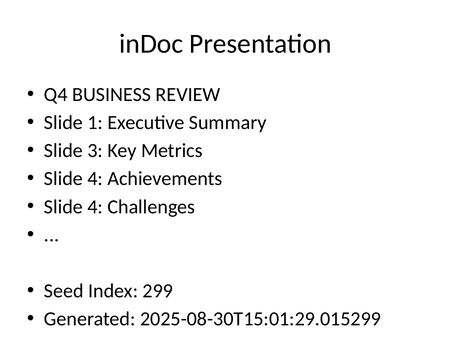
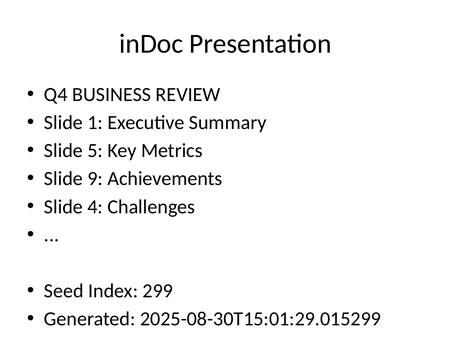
3: 3 -> 5
4 at (95, 179): 4 -> 9
